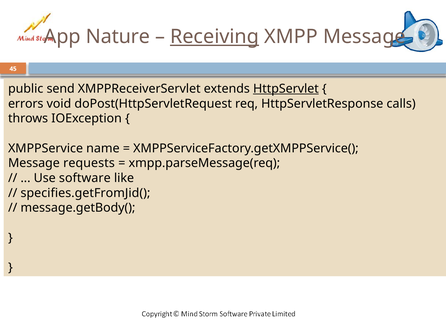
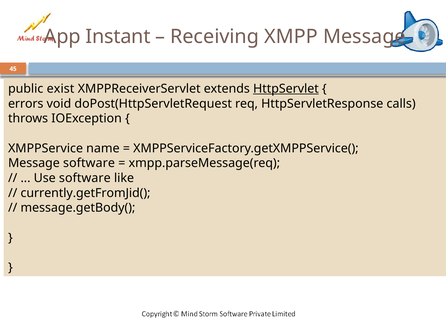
Nature: Nature -> Instant
Receiving underline: present -> none
send: send -> exist
Message requests: requests -> software
specifies.getFromJid(: specifies.getFromJid( -> currently.getFromJid(
